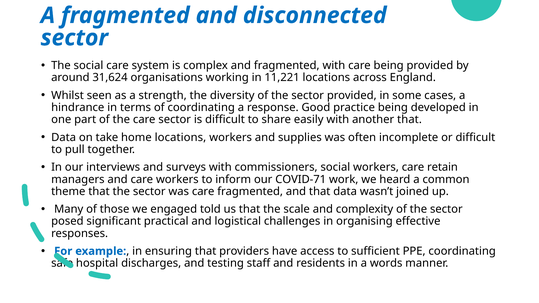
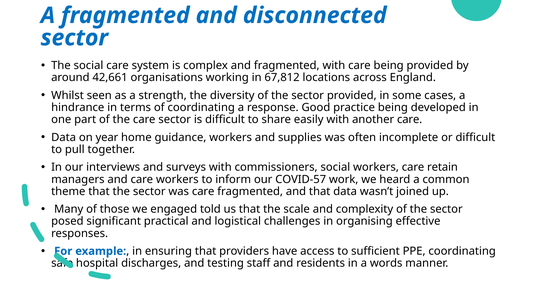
31,624: 31,624 -> 42,661
11,221: 11,221 -> 67,812
another that: that -> care
take: take -> year
home locations: locations -> guidance
COVID-71: COVID-71 -> COVID-57
